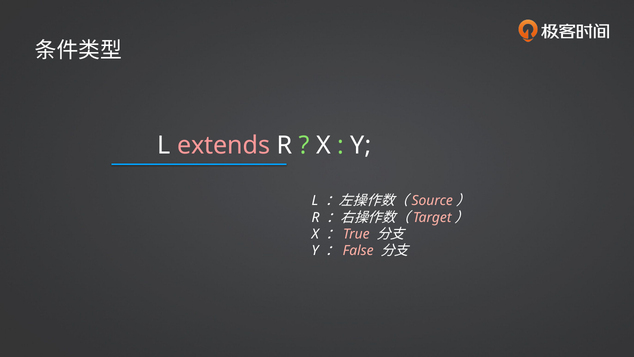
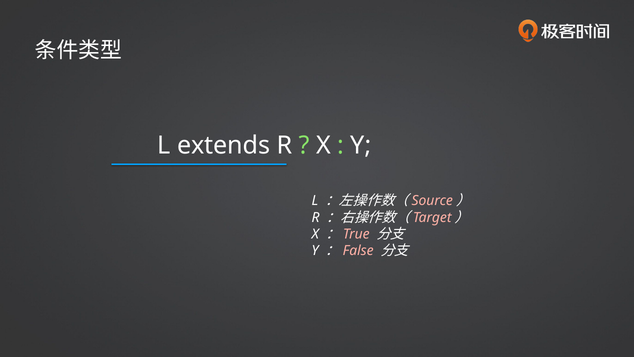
extends colour: pink -> white
